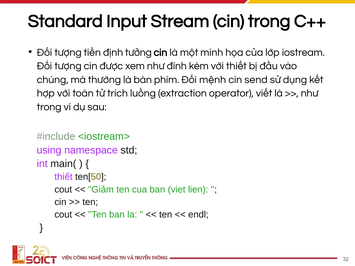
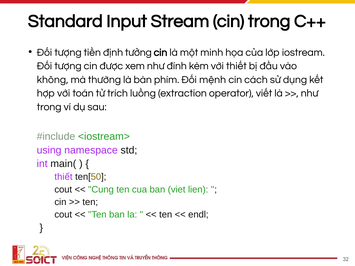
chúng: chúng -> không
send: send -> cách
Giảm: Giảm -> Cung
